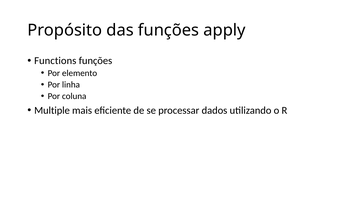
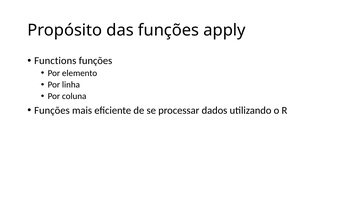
Multiple at (52, 111): Multiple -> Funções
